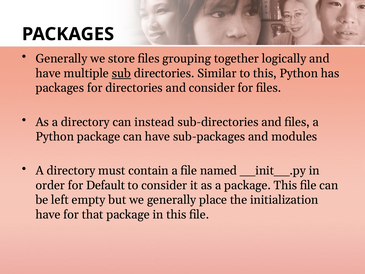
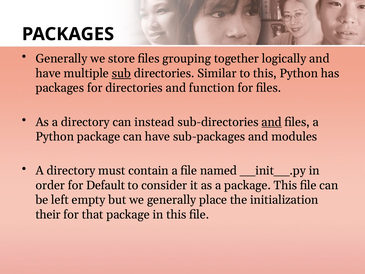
and consider: consider -> function
and at (272, 122) underline: none -> present
have at (48, 214): have -> their
